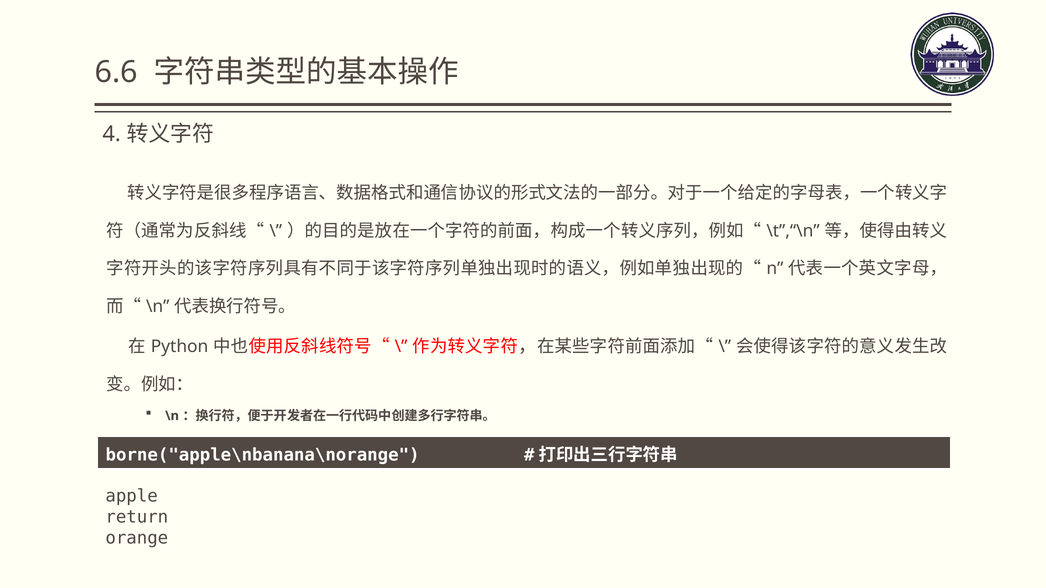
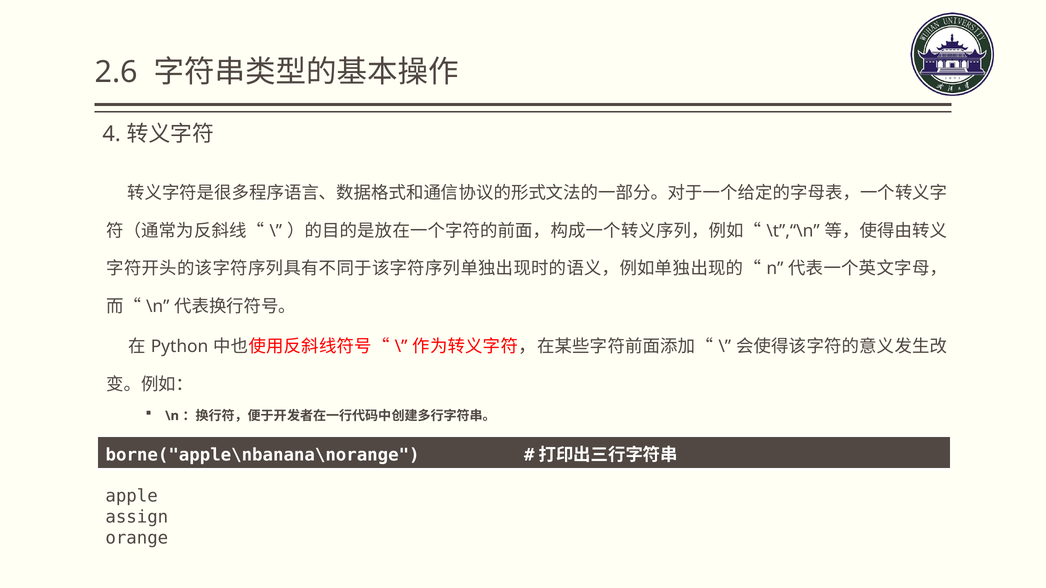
6.6: 6.6 -> 2.6
return: return -> assign
